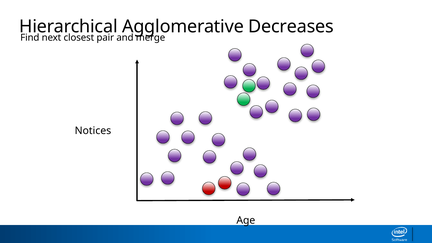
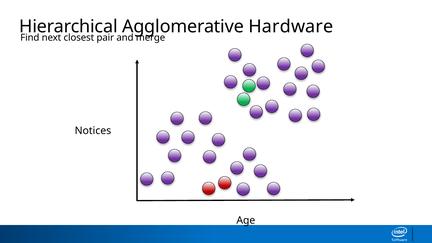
Decreases: Decreases -> Hardware
